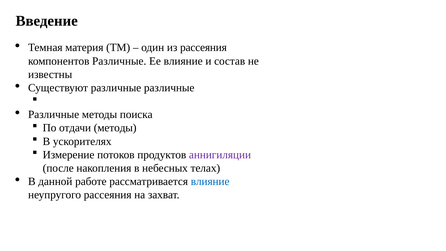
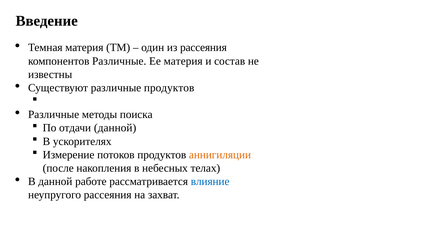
Ее влияние: влияние -> материя
различные различные: различные -> продуктов
отдачи методы: методы -> данной
аннигиляции colour: purple -> orange
